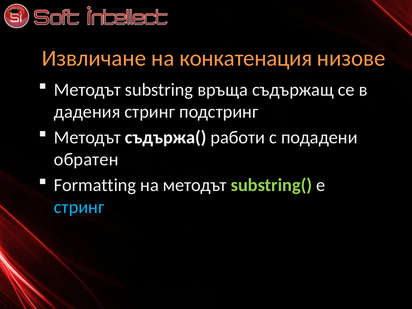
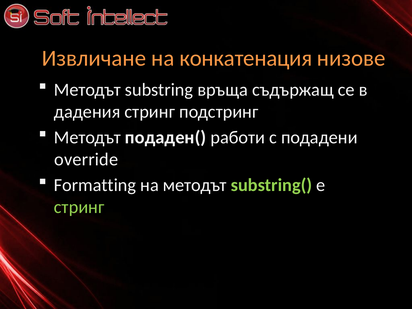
съдържа(: съдържа( -> подаден(
обратен: обратен -> override
стринг at (79, 207) colour: light blue -> light green
